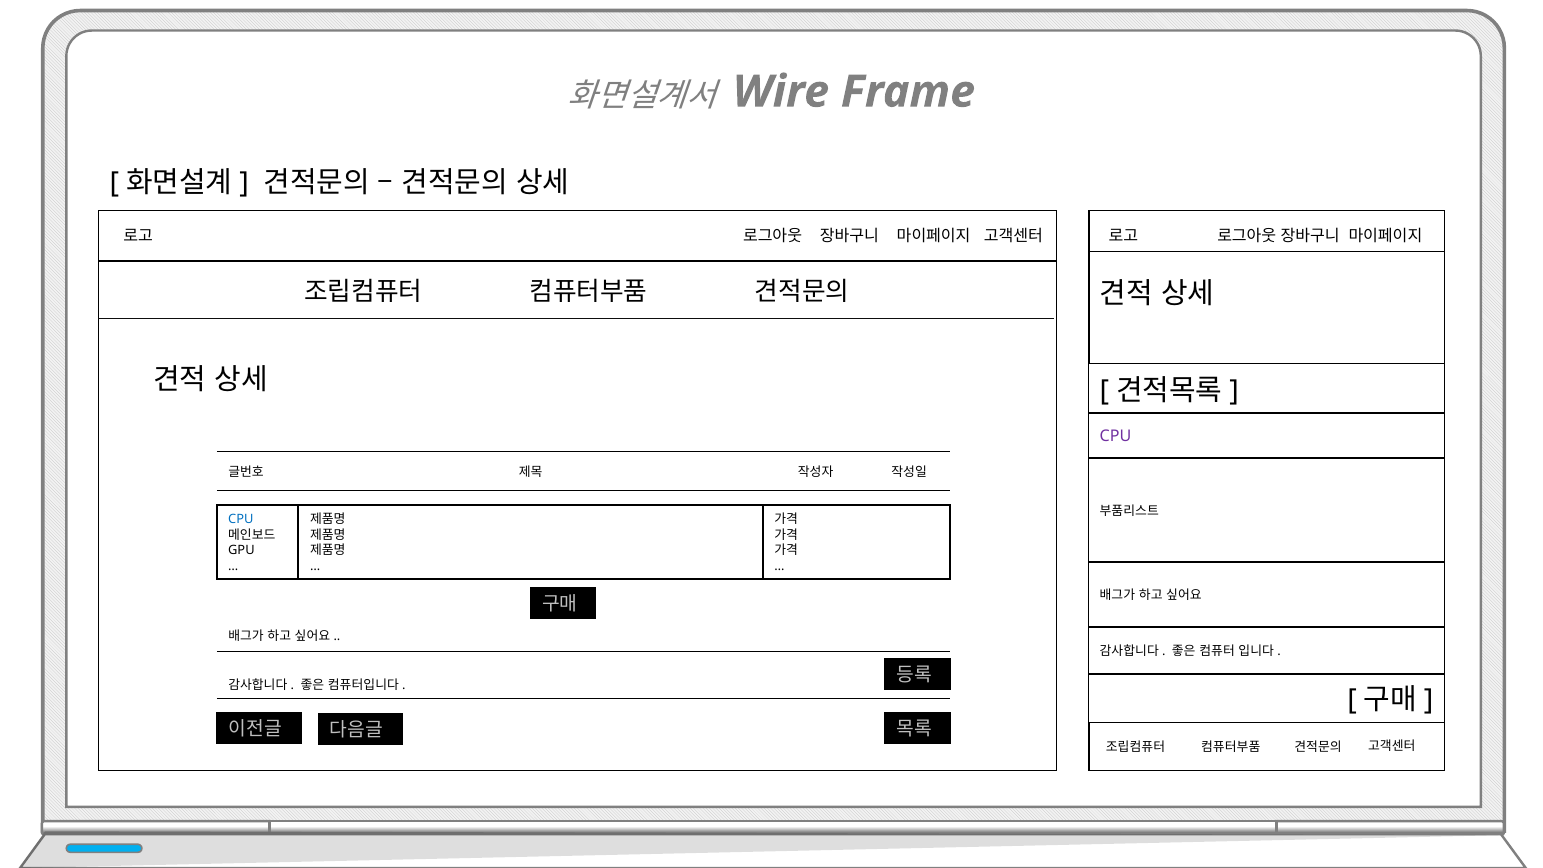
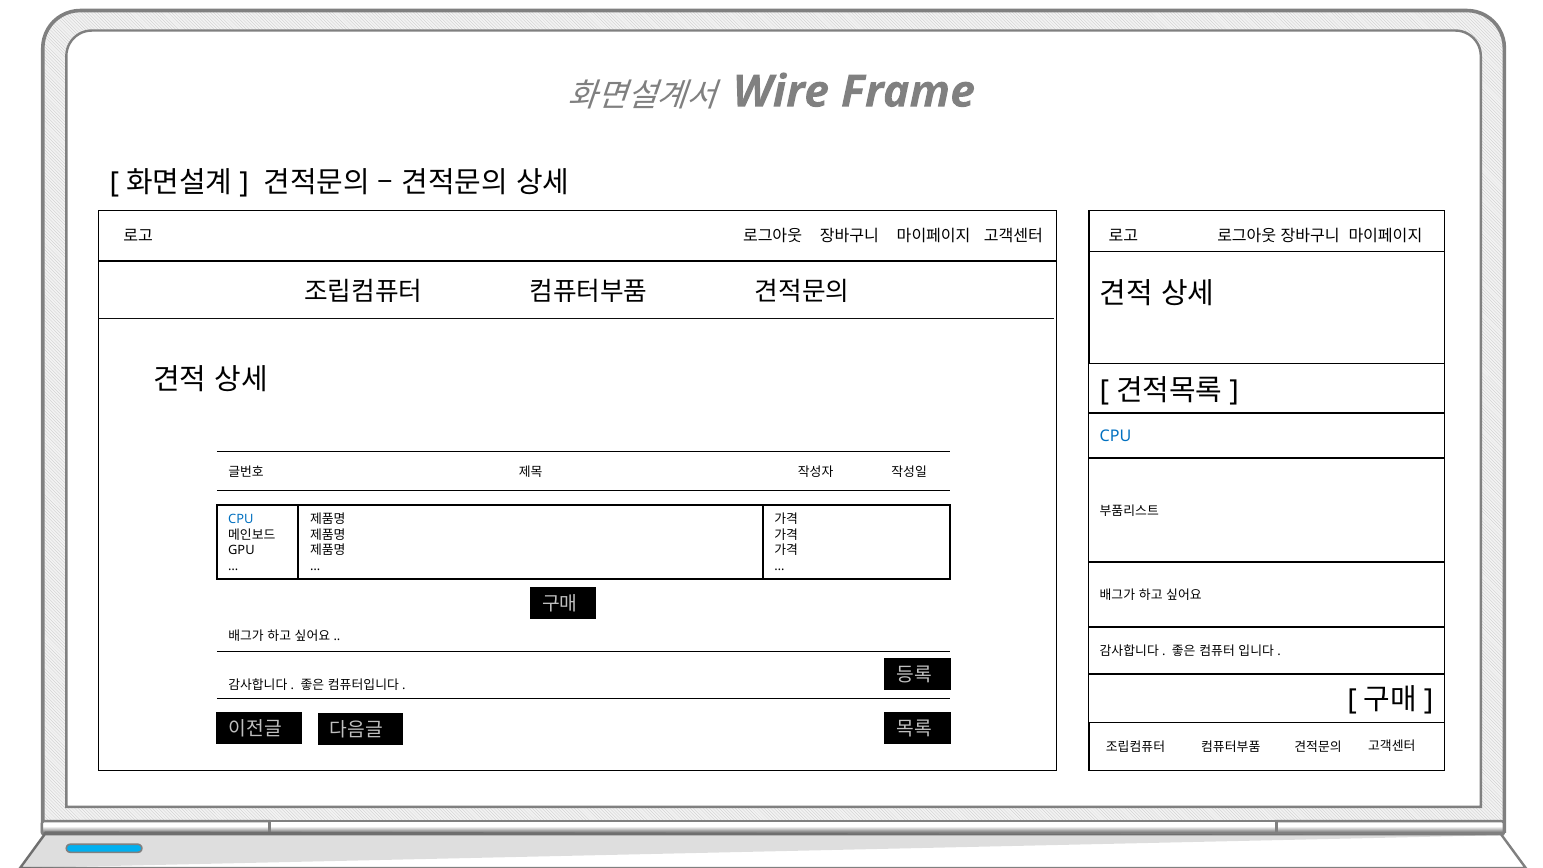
CPU at (1116, 437) colour: purple -> blue
